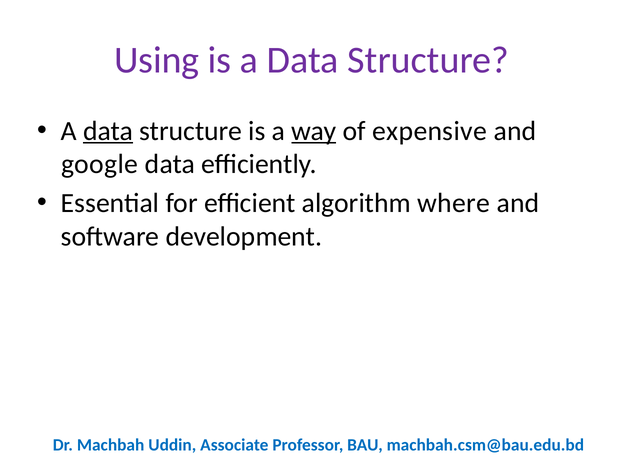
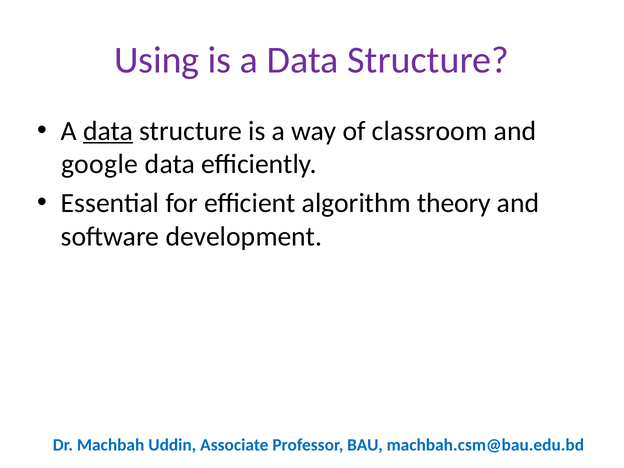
way underline: present -> none
expensive: expensive -> classroom
where: where -> theory
